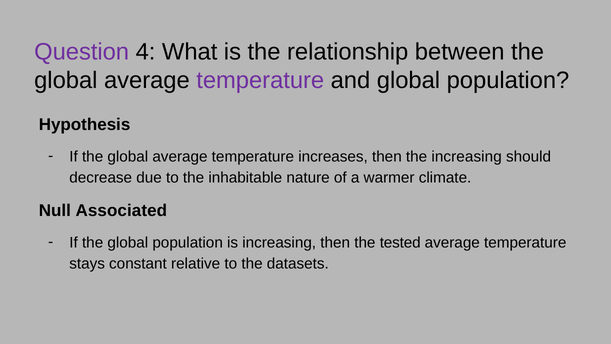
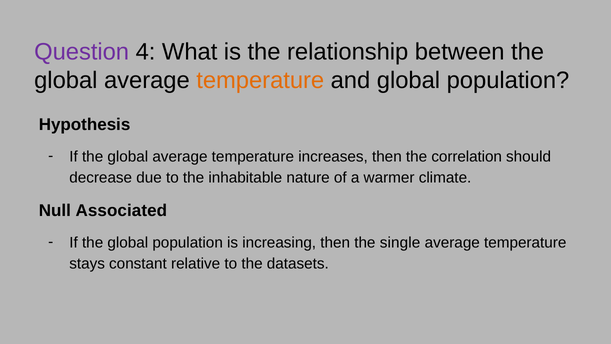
temperature at (260, 80) colour: purple -> orange
the increasing: increasing -> correlation
tested: tested -> single
